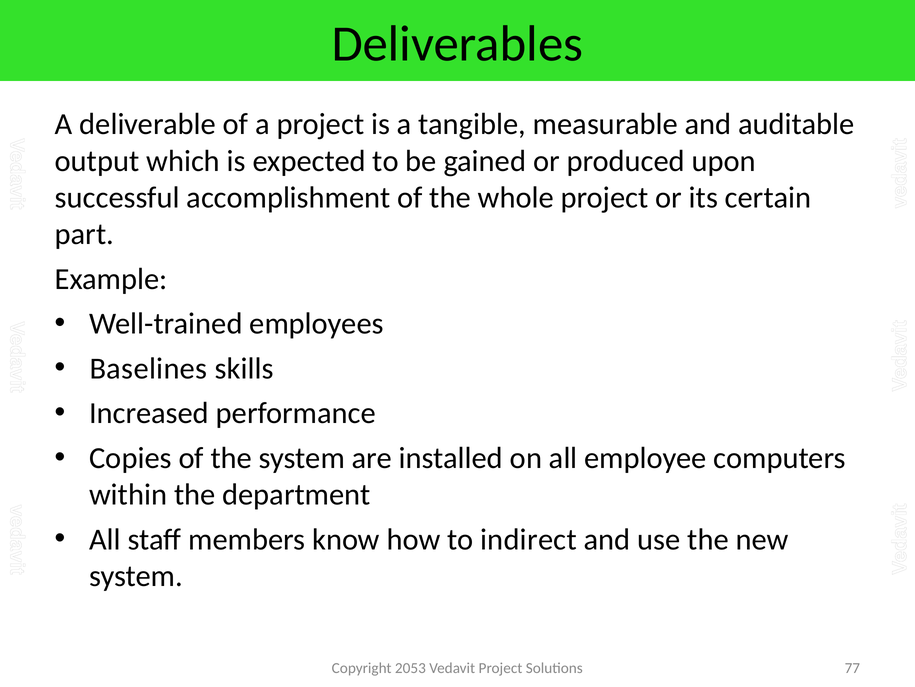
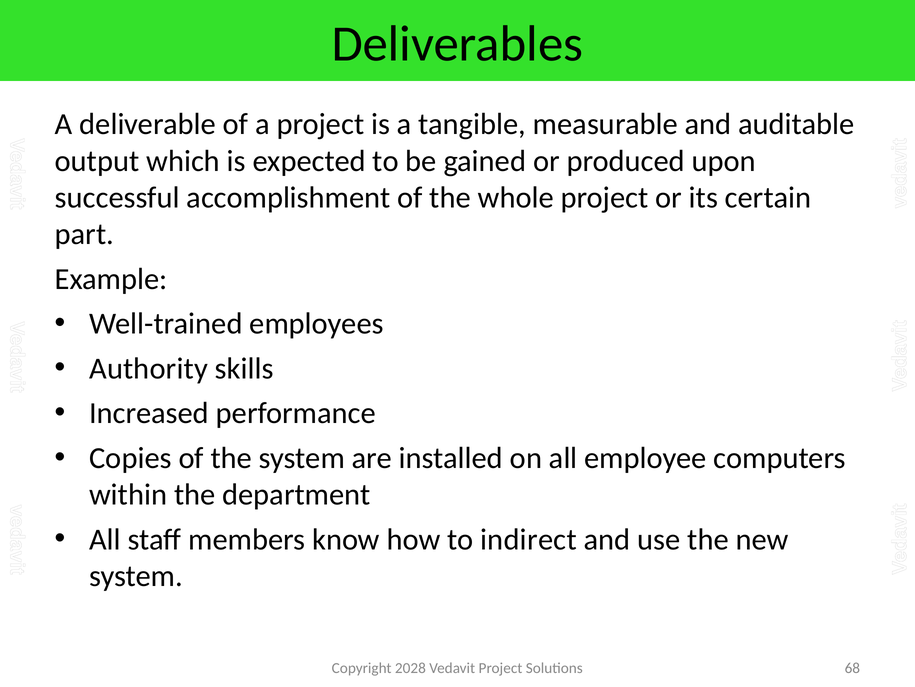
Baselines: Baselines -> Authority
2053: 2053 -> 2028
77: 77 -> 68
